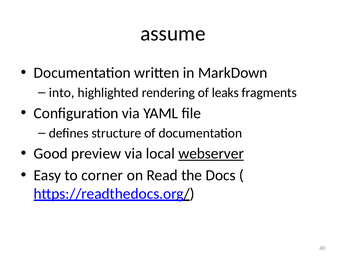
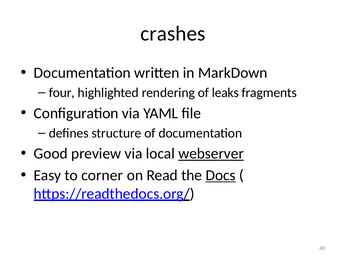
assume: assume -> crashes
into: into -> four
Docs underline: none -> present
